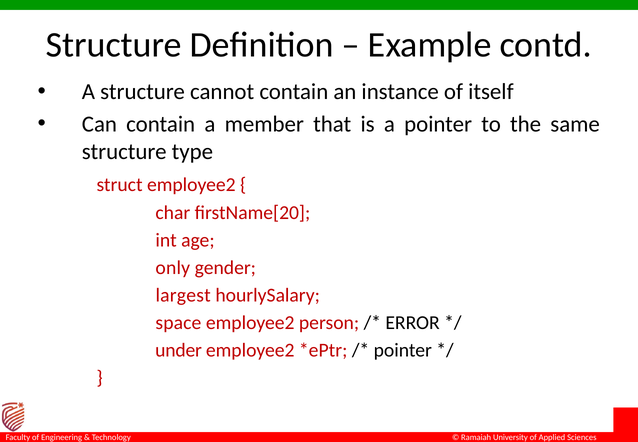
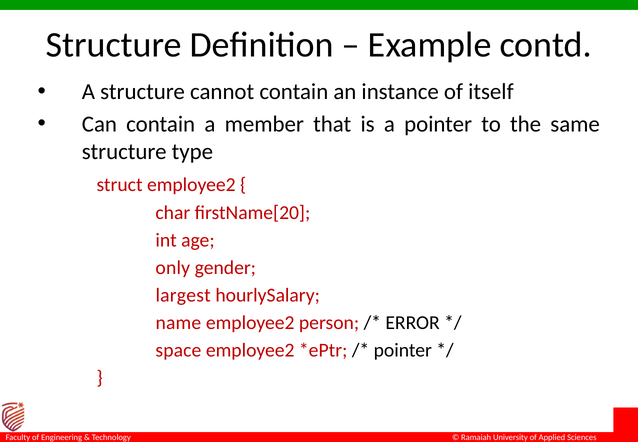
space: space -> name
under: under -> space
